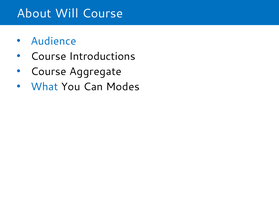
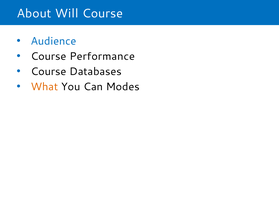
Introductions: Introductions -> Performance
Aggregate: Aggregate -> Databases
What colour: blue -> orange
